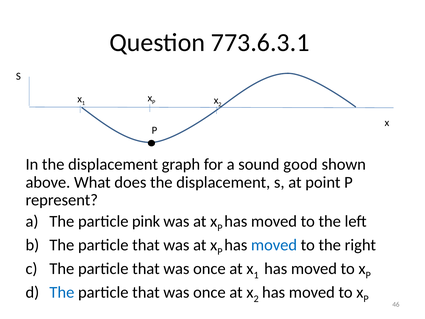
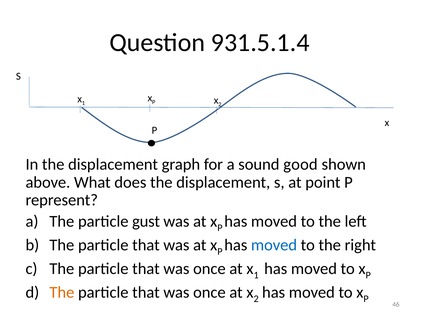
773.6.3.1: 773.6.3.1 -> 931.5.1.4
pink: pink -> gust
The at (62, 292) colour: blue -> orange
